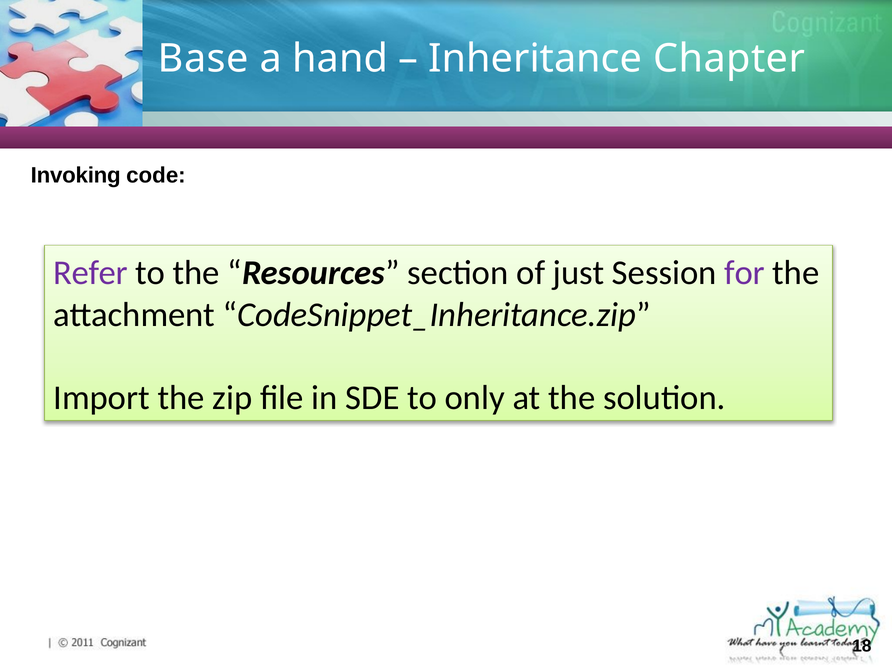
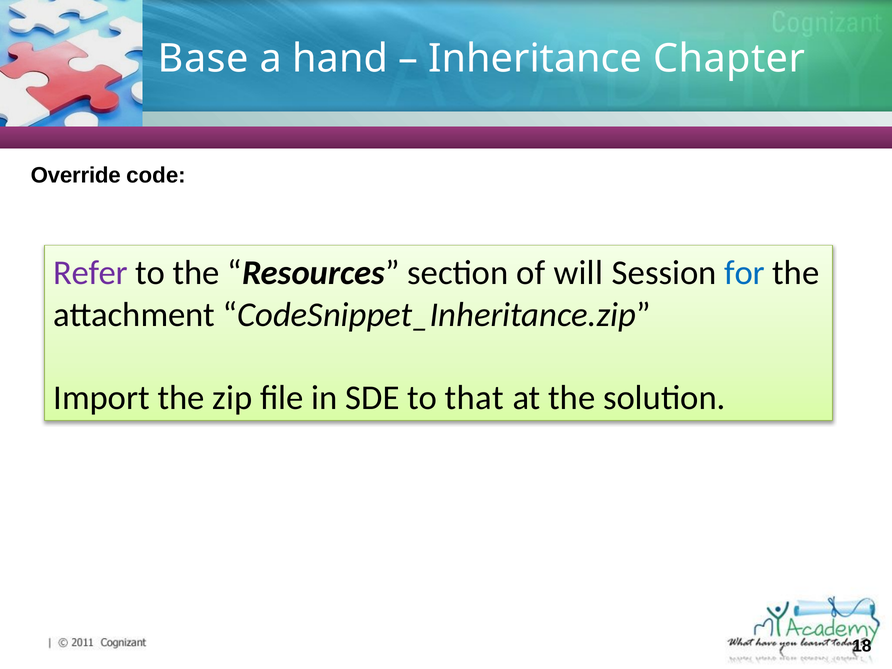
Invoking: Invoking -> Override
just: just -> will
for colour: purple -> blue
only: only -> that
